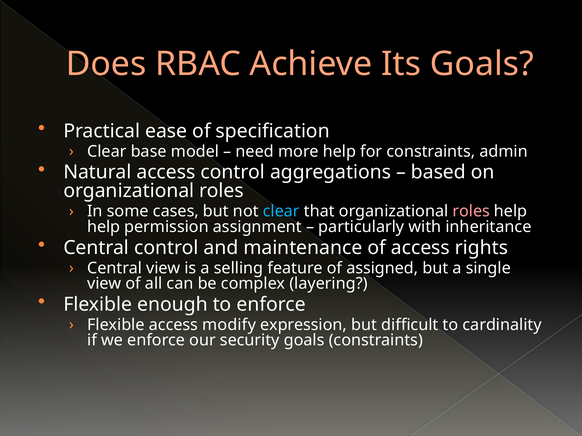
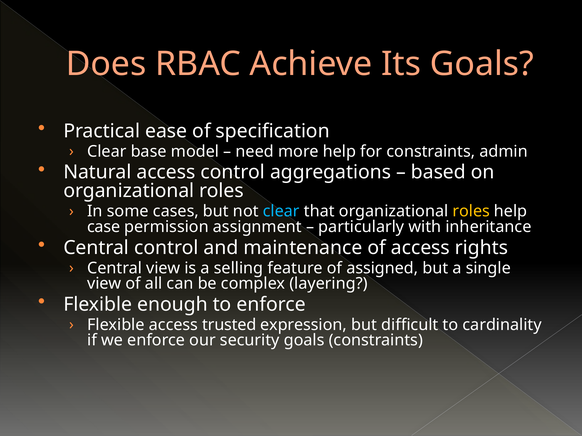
roles at (471, 212) colour: pink -> yellow
help at (104, 227): help -> case
modify: modify -> trusted
